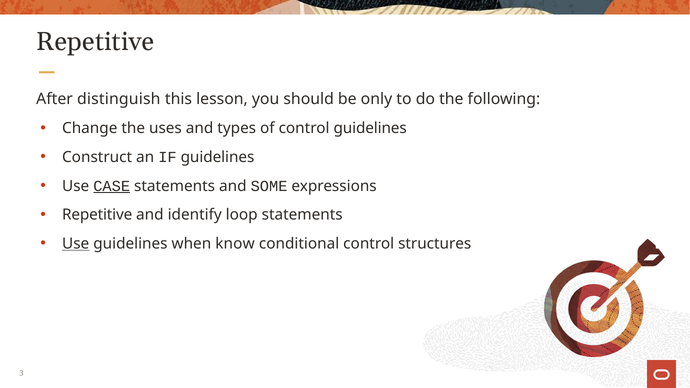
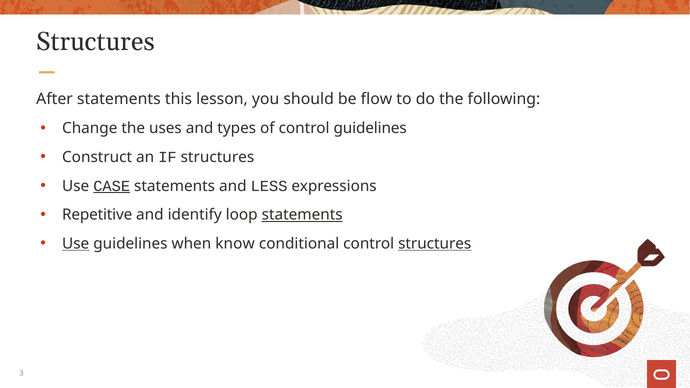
Repetitive at (95, 42): Repetitive -> Structures
After distinguish: distinguish -> statements
only: only -> flow
IF guidelines: guidelines -> structures
SOME: SOME -> LESS
statements at (302, 215) underline: none -> present
structures at (435, 244) underline: none -> present
